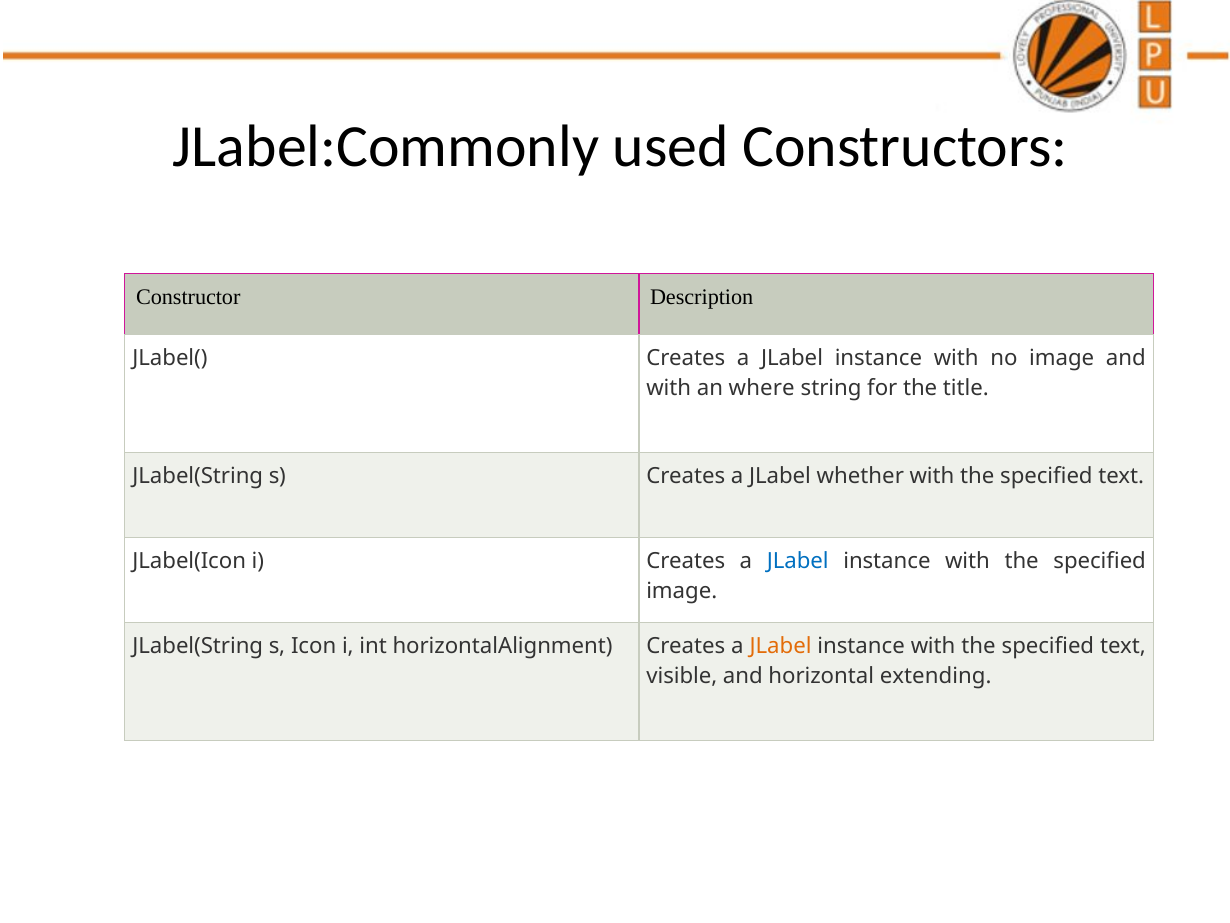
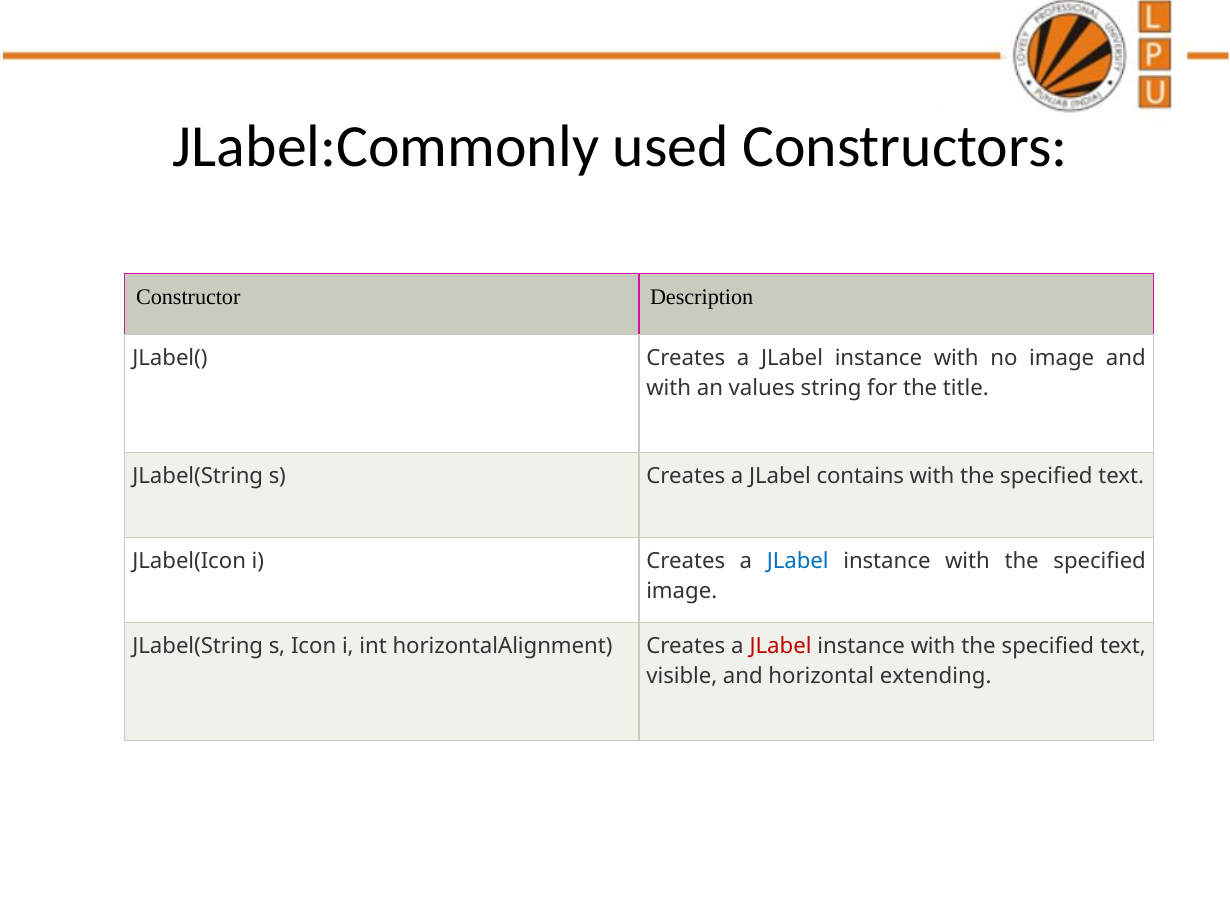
where: where -> values
whether: whether -> contains
JLabel at (781, 645) colour: orange -> red
